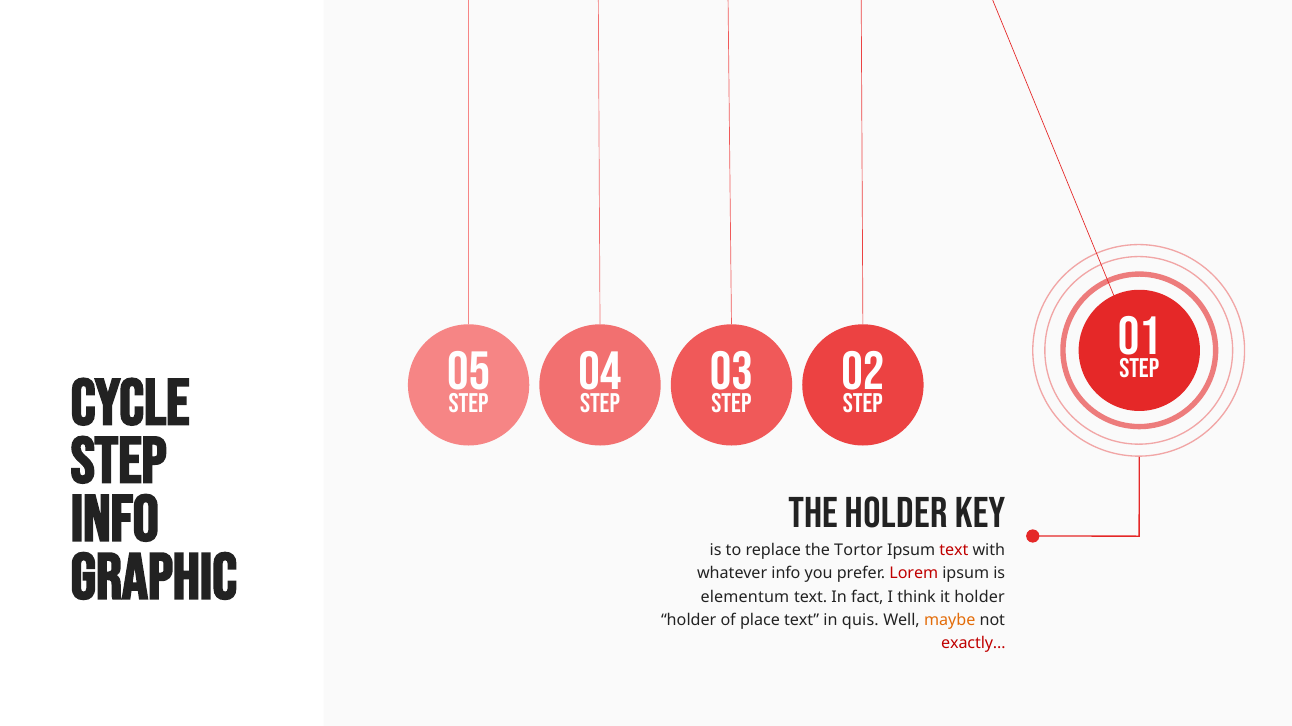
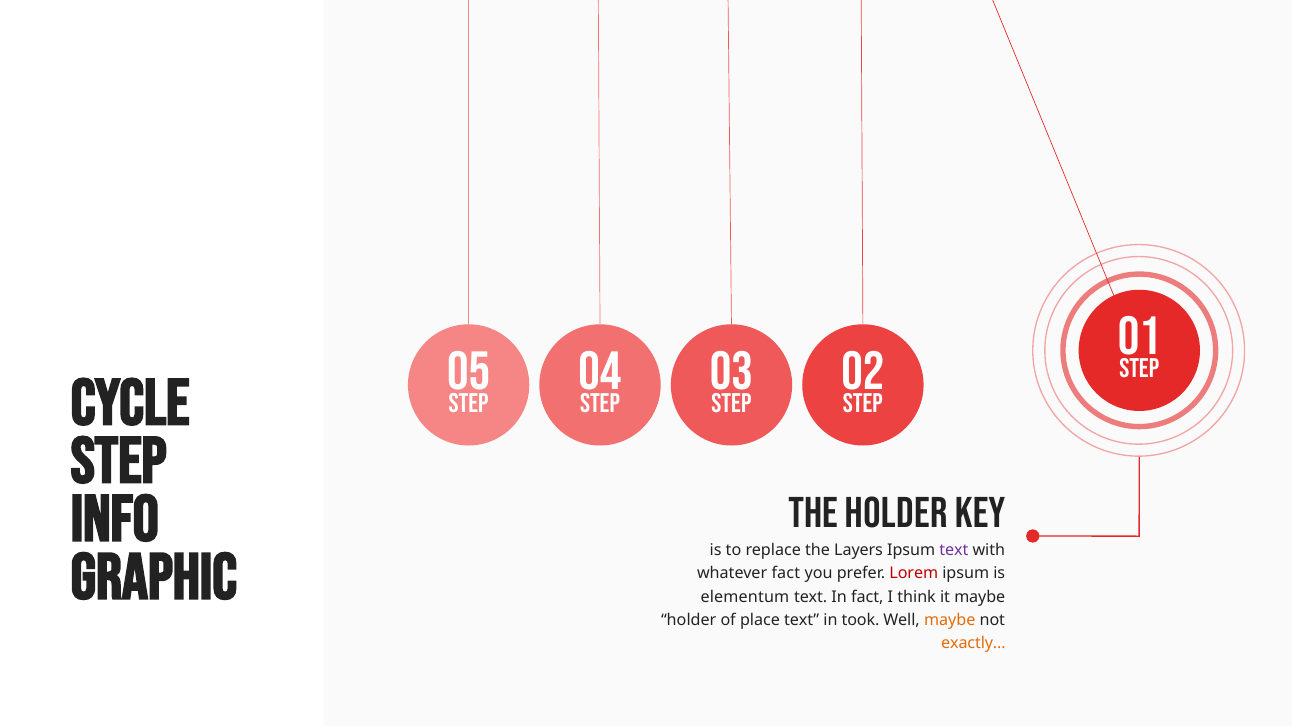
Tortor: Tortor -> Layers
text at (954, 551) colour: red -> purple
whatever info: info -> fact
it holder: holder -> maybe
quis: quis -> took
exactly… colour: red -> orange
